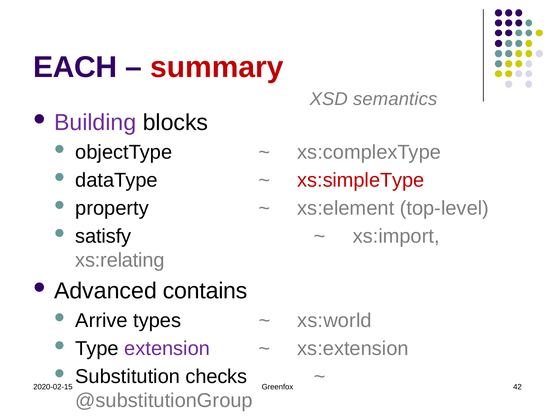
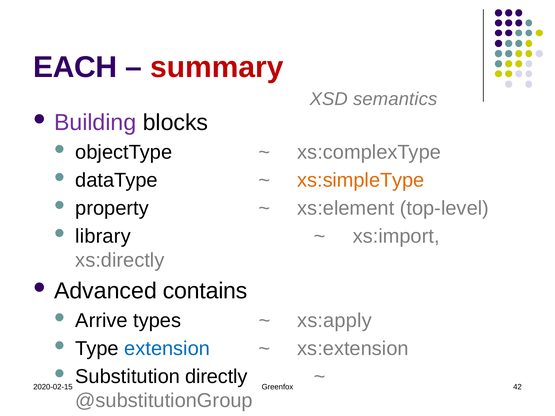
xs:simpleType colour: red -> orange
satisfy: satisfy -> library
xs:relating: xs:relating -> xs:directly
xs:world: xs:world -> xs:apply
extension colour: purple -> blue
checks: checks -> directly
